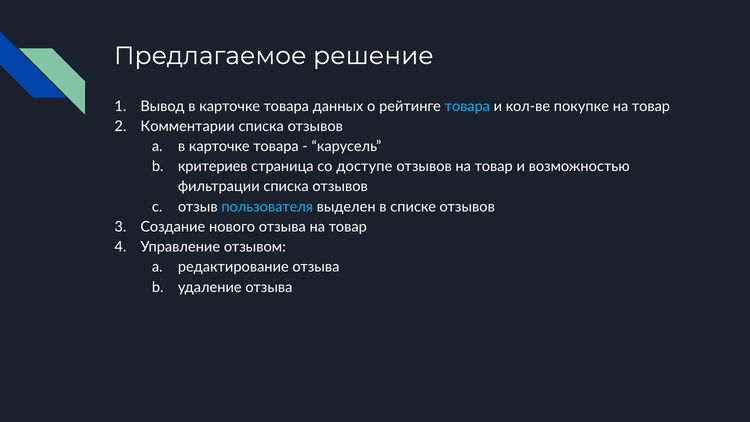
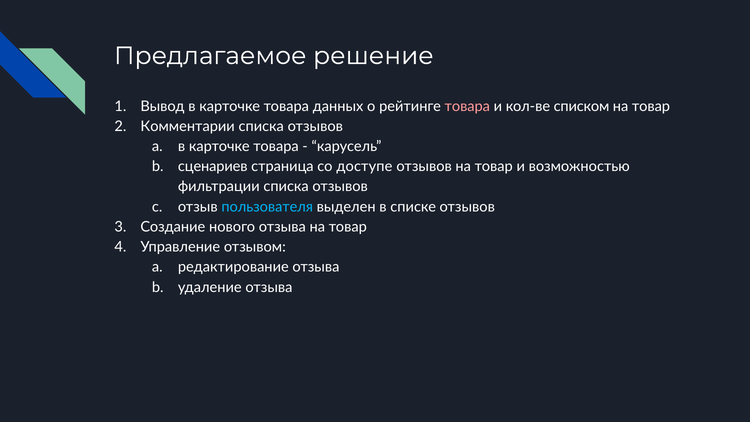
товара at (467, 106) colour: light blue -> pink
покупке: покупке -> списком
критериев: критериев -> сценариев
